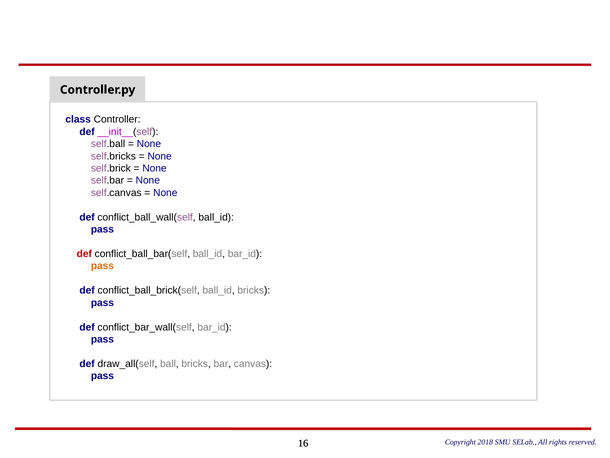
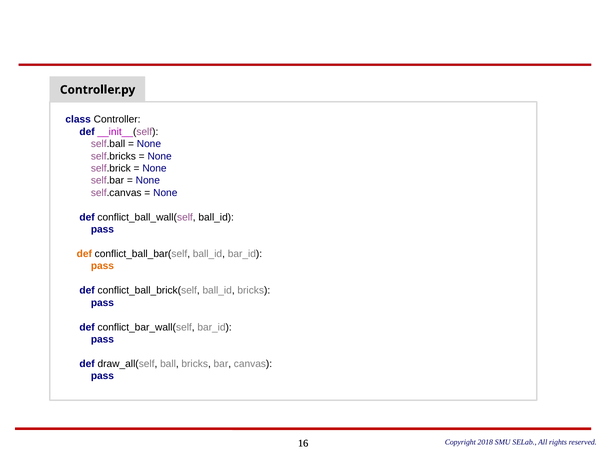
def at (84, 254) colour: red -> orange
